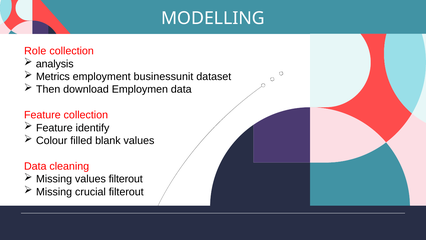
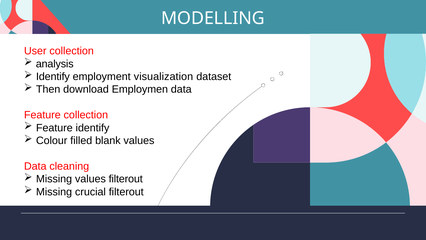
Role: Role -> User
Metrics at (53, 77): Metrics -> Identify
businessunit: businessunit -> visualization
